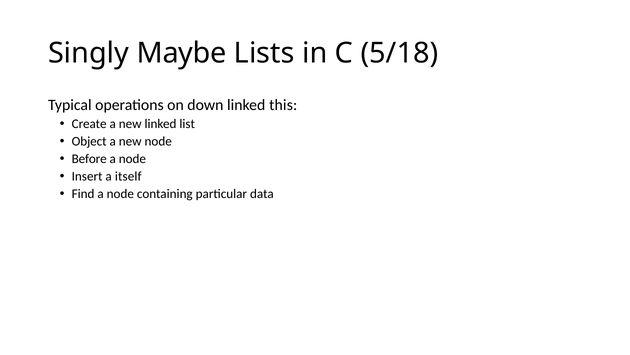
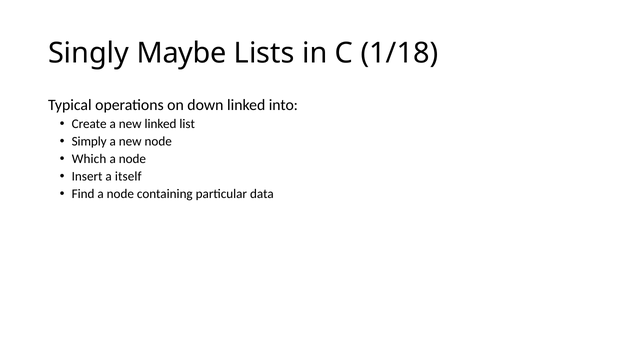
5/18: 5/18 -> 1/18
this: this -> into
Object: Object -> Simply
Before: Before -> Which
